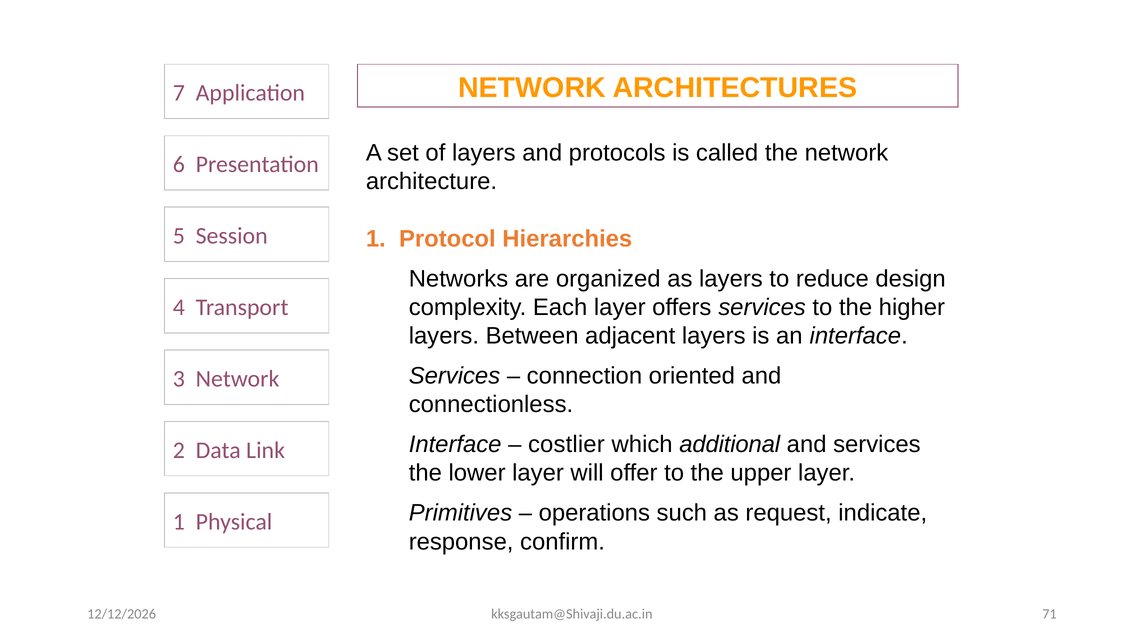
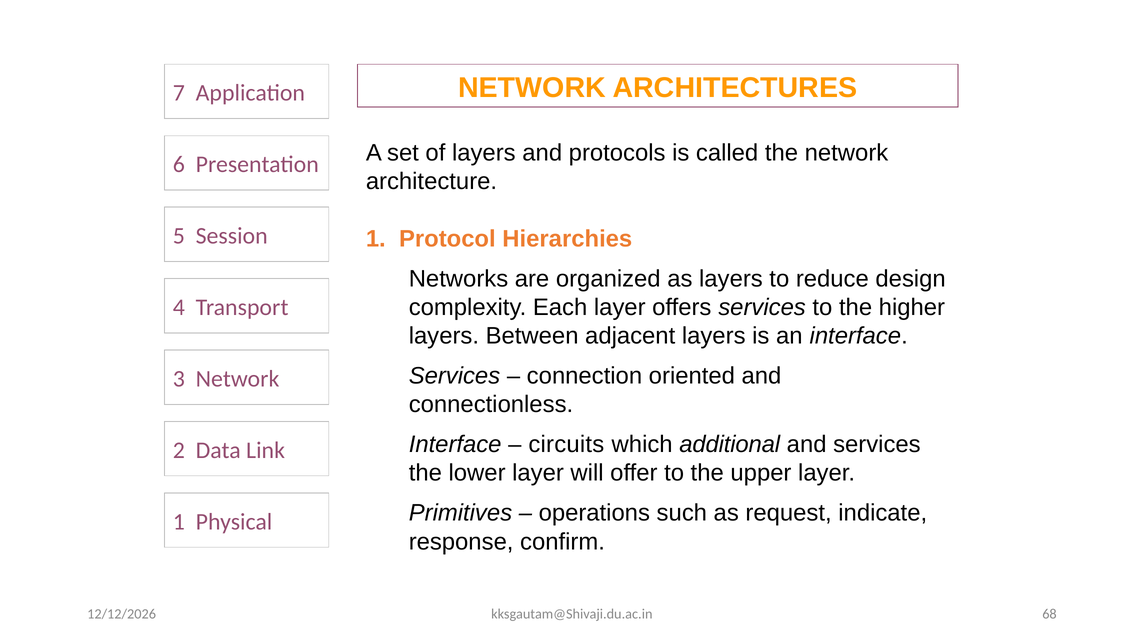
costlier: costlier -> circuits
71: 71 -> 68
